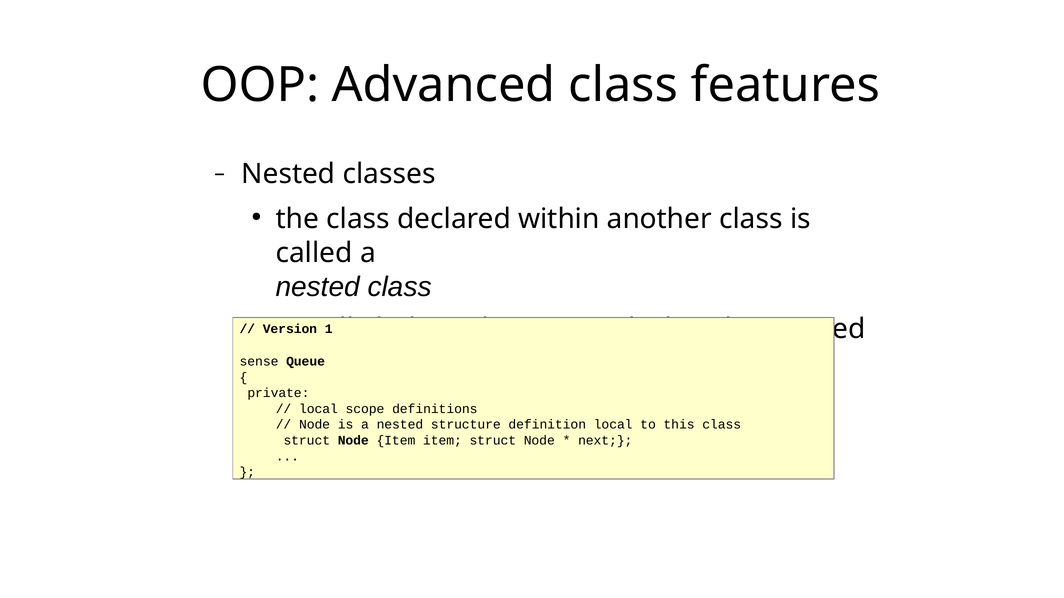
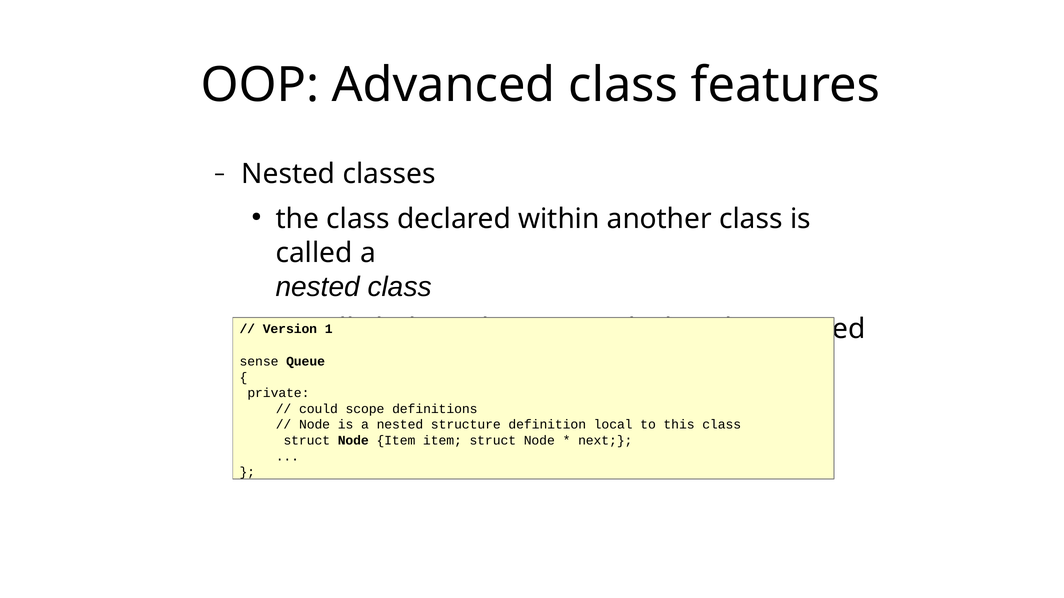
local at (318, 409): local -> could
